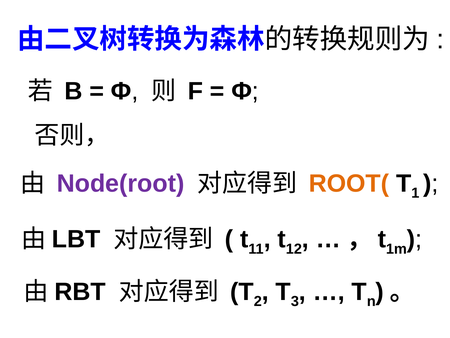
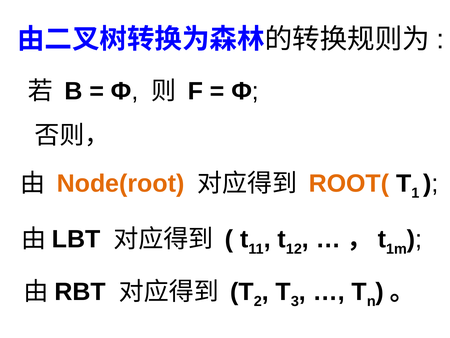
Node(root colour: purple -> orange
